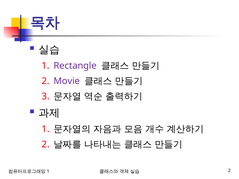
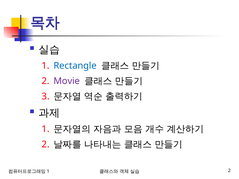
Rectangle colour: purple -> blue
